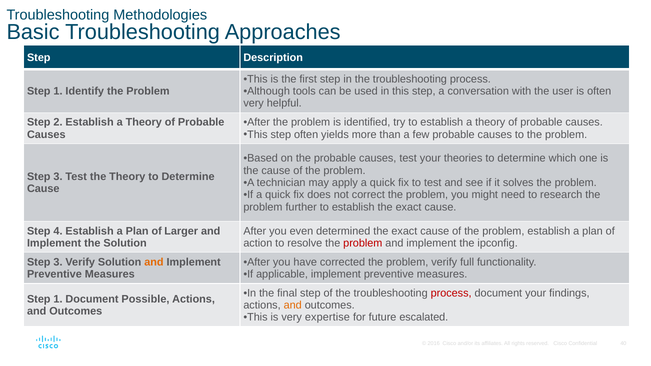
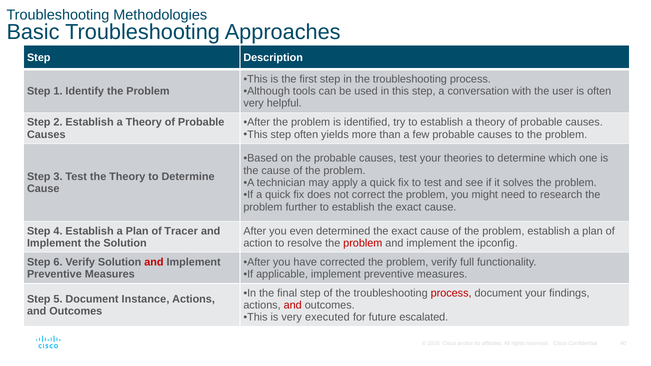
Larger: Larger -> Tracer
3 at (58, 262): 3 -> 6
and at (154, 262) colour: orange -> red
1 at (58, 299): 1 -> 5
Possible: Possible -> Instance
and at (293, 305) colour: orange -> red
expertise: expertise -> executed
